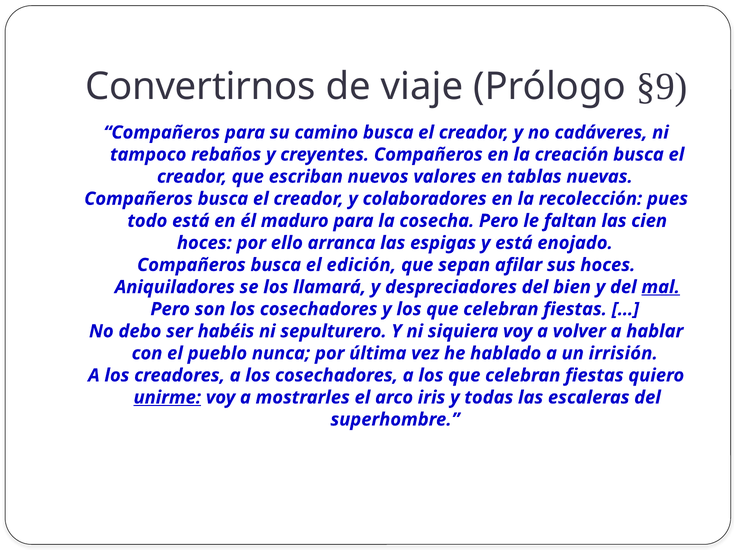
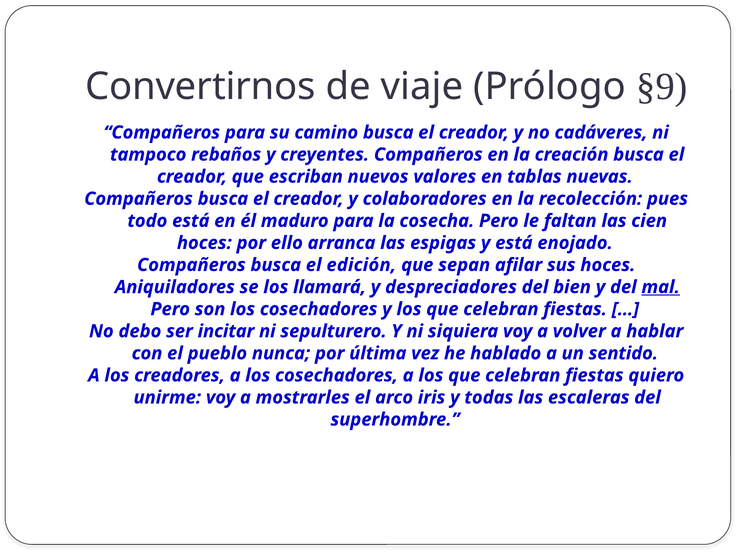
habéis: habéis -> incitar
irrisión: irrisión -> sentido
unirme underline: present -> none
